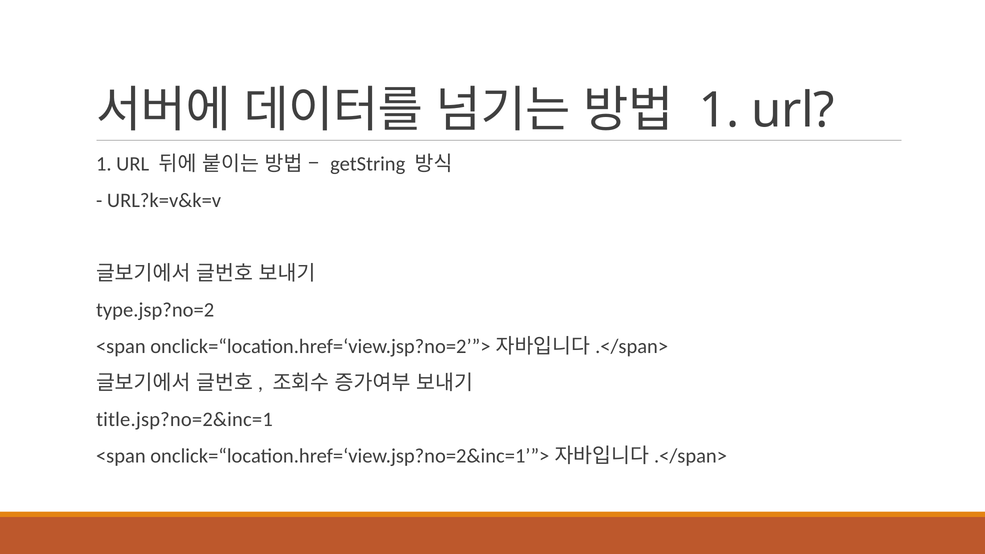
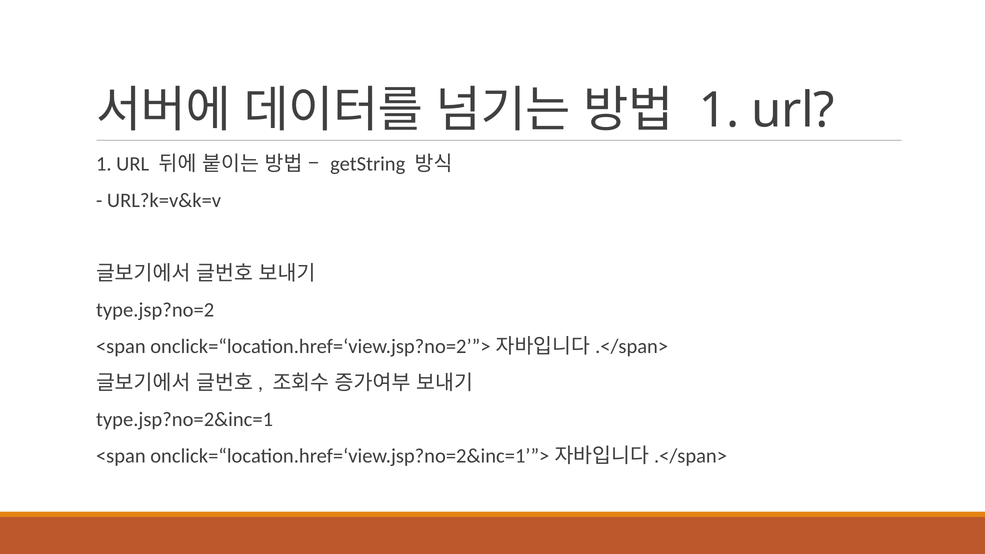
title.jsp?no=2&inc=1: title.jsp?no=2&inc=1 -> type.jsp?no=2&inc=1
